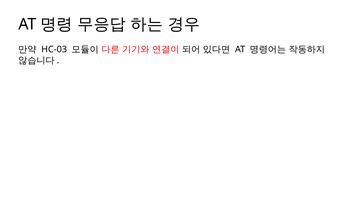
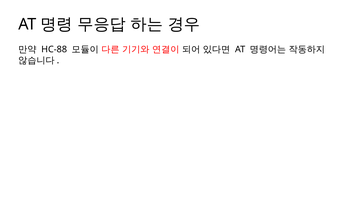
HC-03: HC-03 -> HC-88
